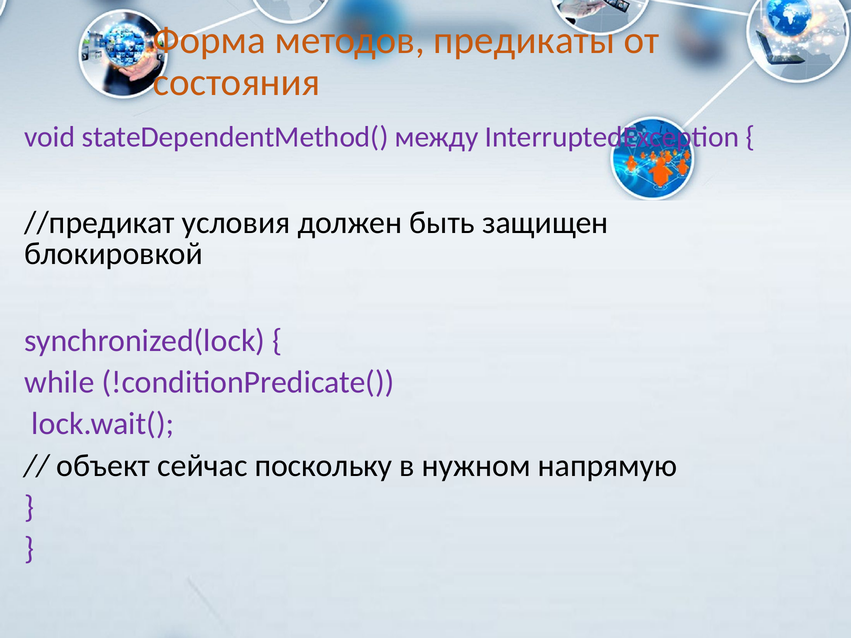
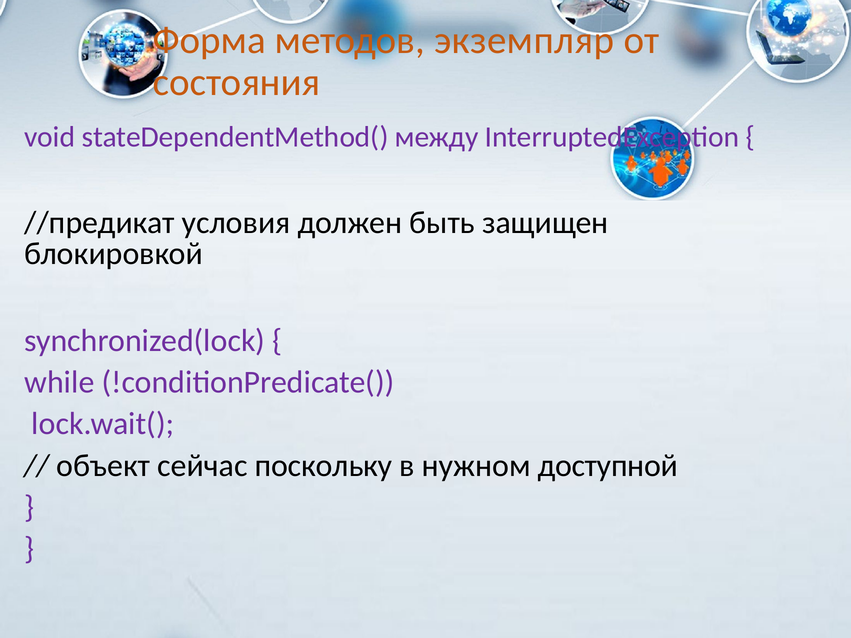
предикаты: предикаты -> экземпляр
напрямую: напрямую -> доступной
